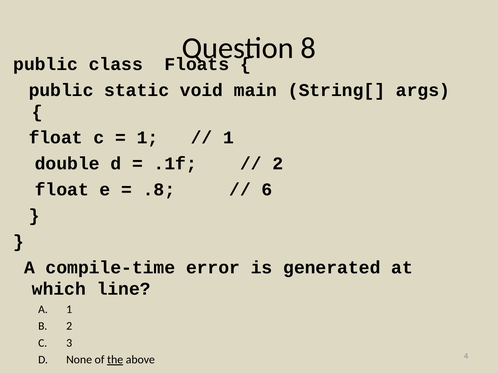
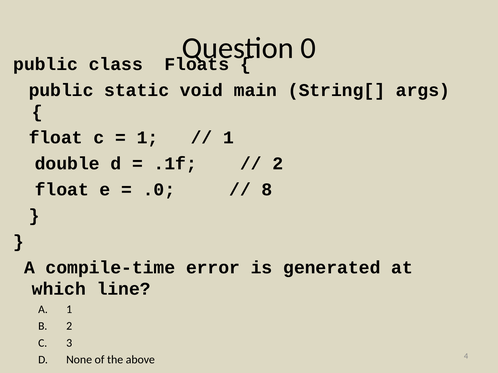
8: 8 -> 0
.8: .8 -> .0
6: 6 -> 8
the underline: present -> none
